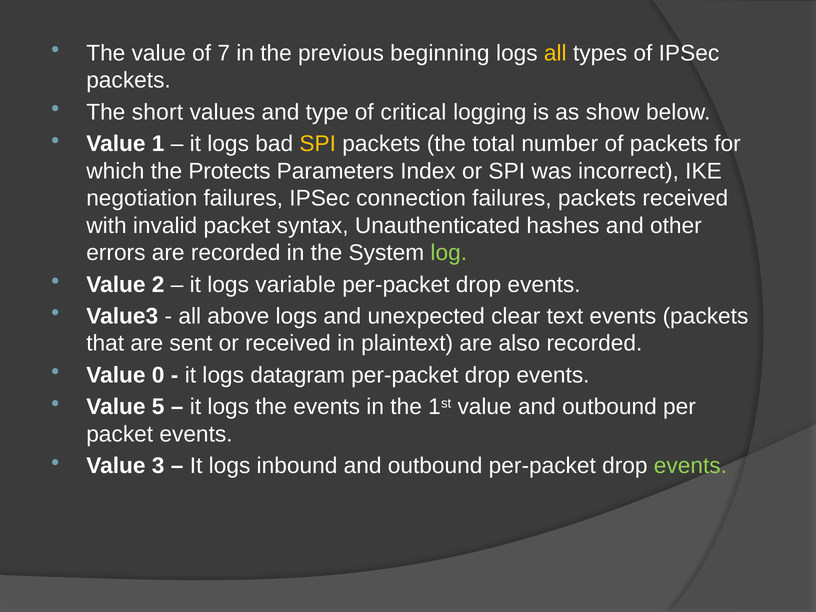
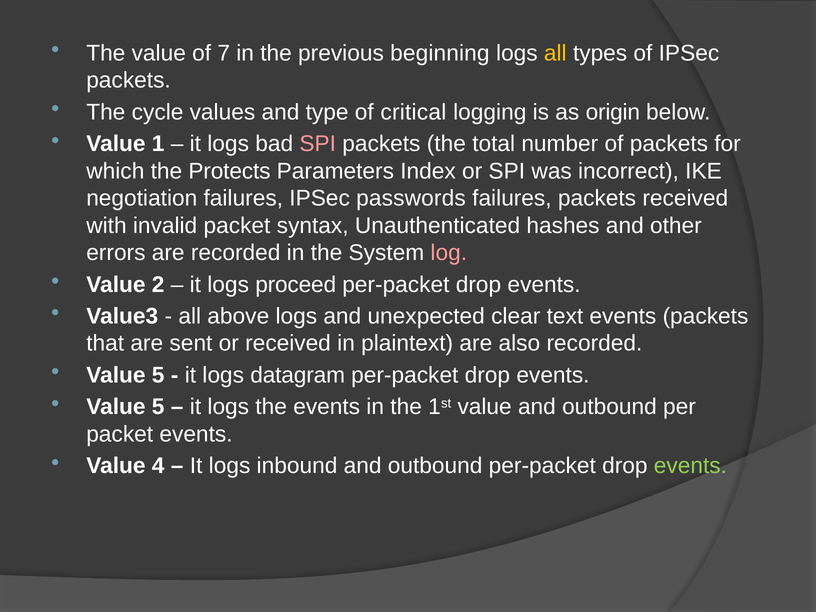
short: short -> cycle
show: show -> origin
SPI at (318, 144) colour: yellow -> pink
connection: connection -> passwords
log colour: light green -> pink
variable: variable -> proceed
0 at (158, 375): 0 -> 5
3: 3 -> 4
